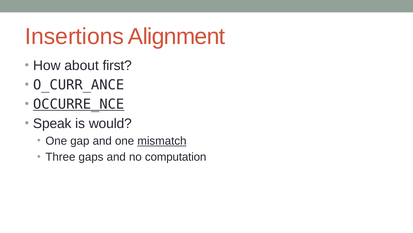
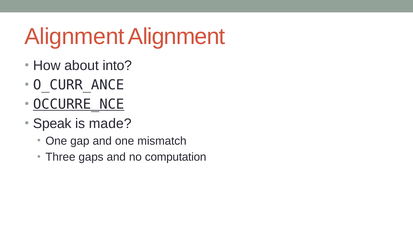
Insertions at (74, 36): Insertions -> Alignment
first: first -> into
would: would -> made
mismatch underline: present -> none
